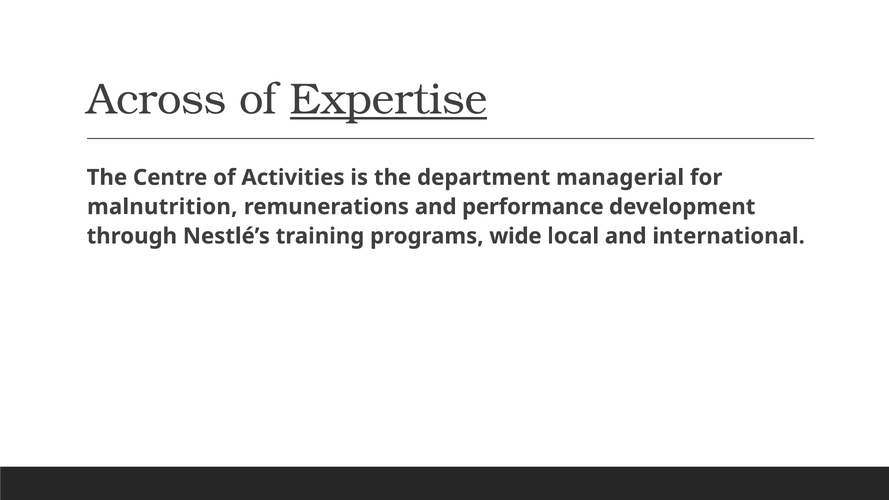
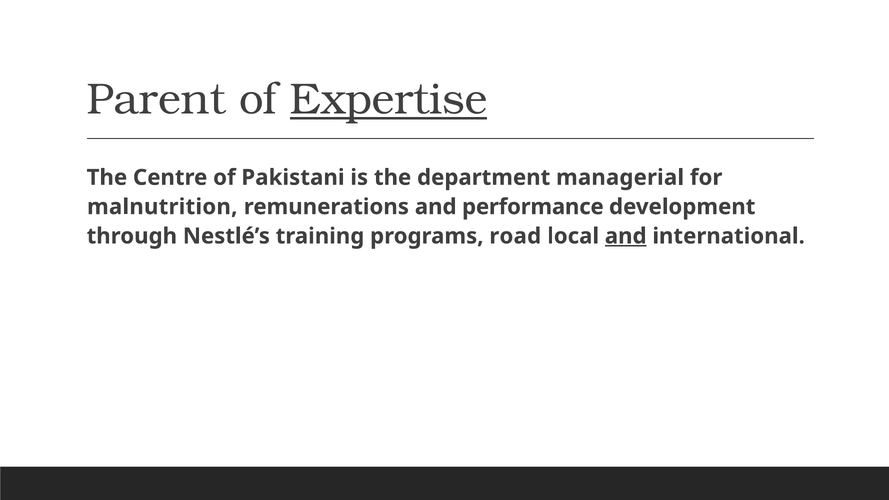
Across: Across -> Parent
Activities: Activities -> Pakistani
wide: wide -> road
and at (626, 236) underline: none -> present
